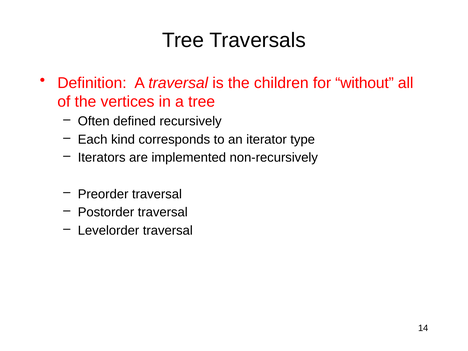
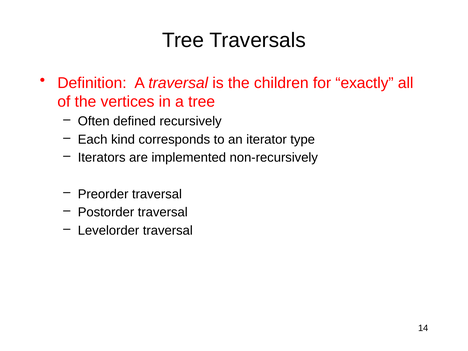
without: without -> exactly
